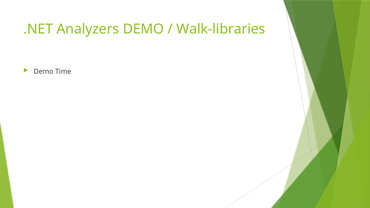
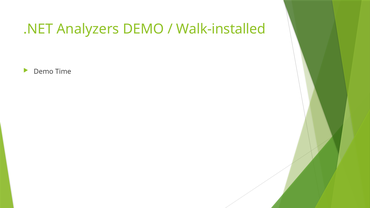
Walk-libraries: Walk-libraries -> Walk-installed
